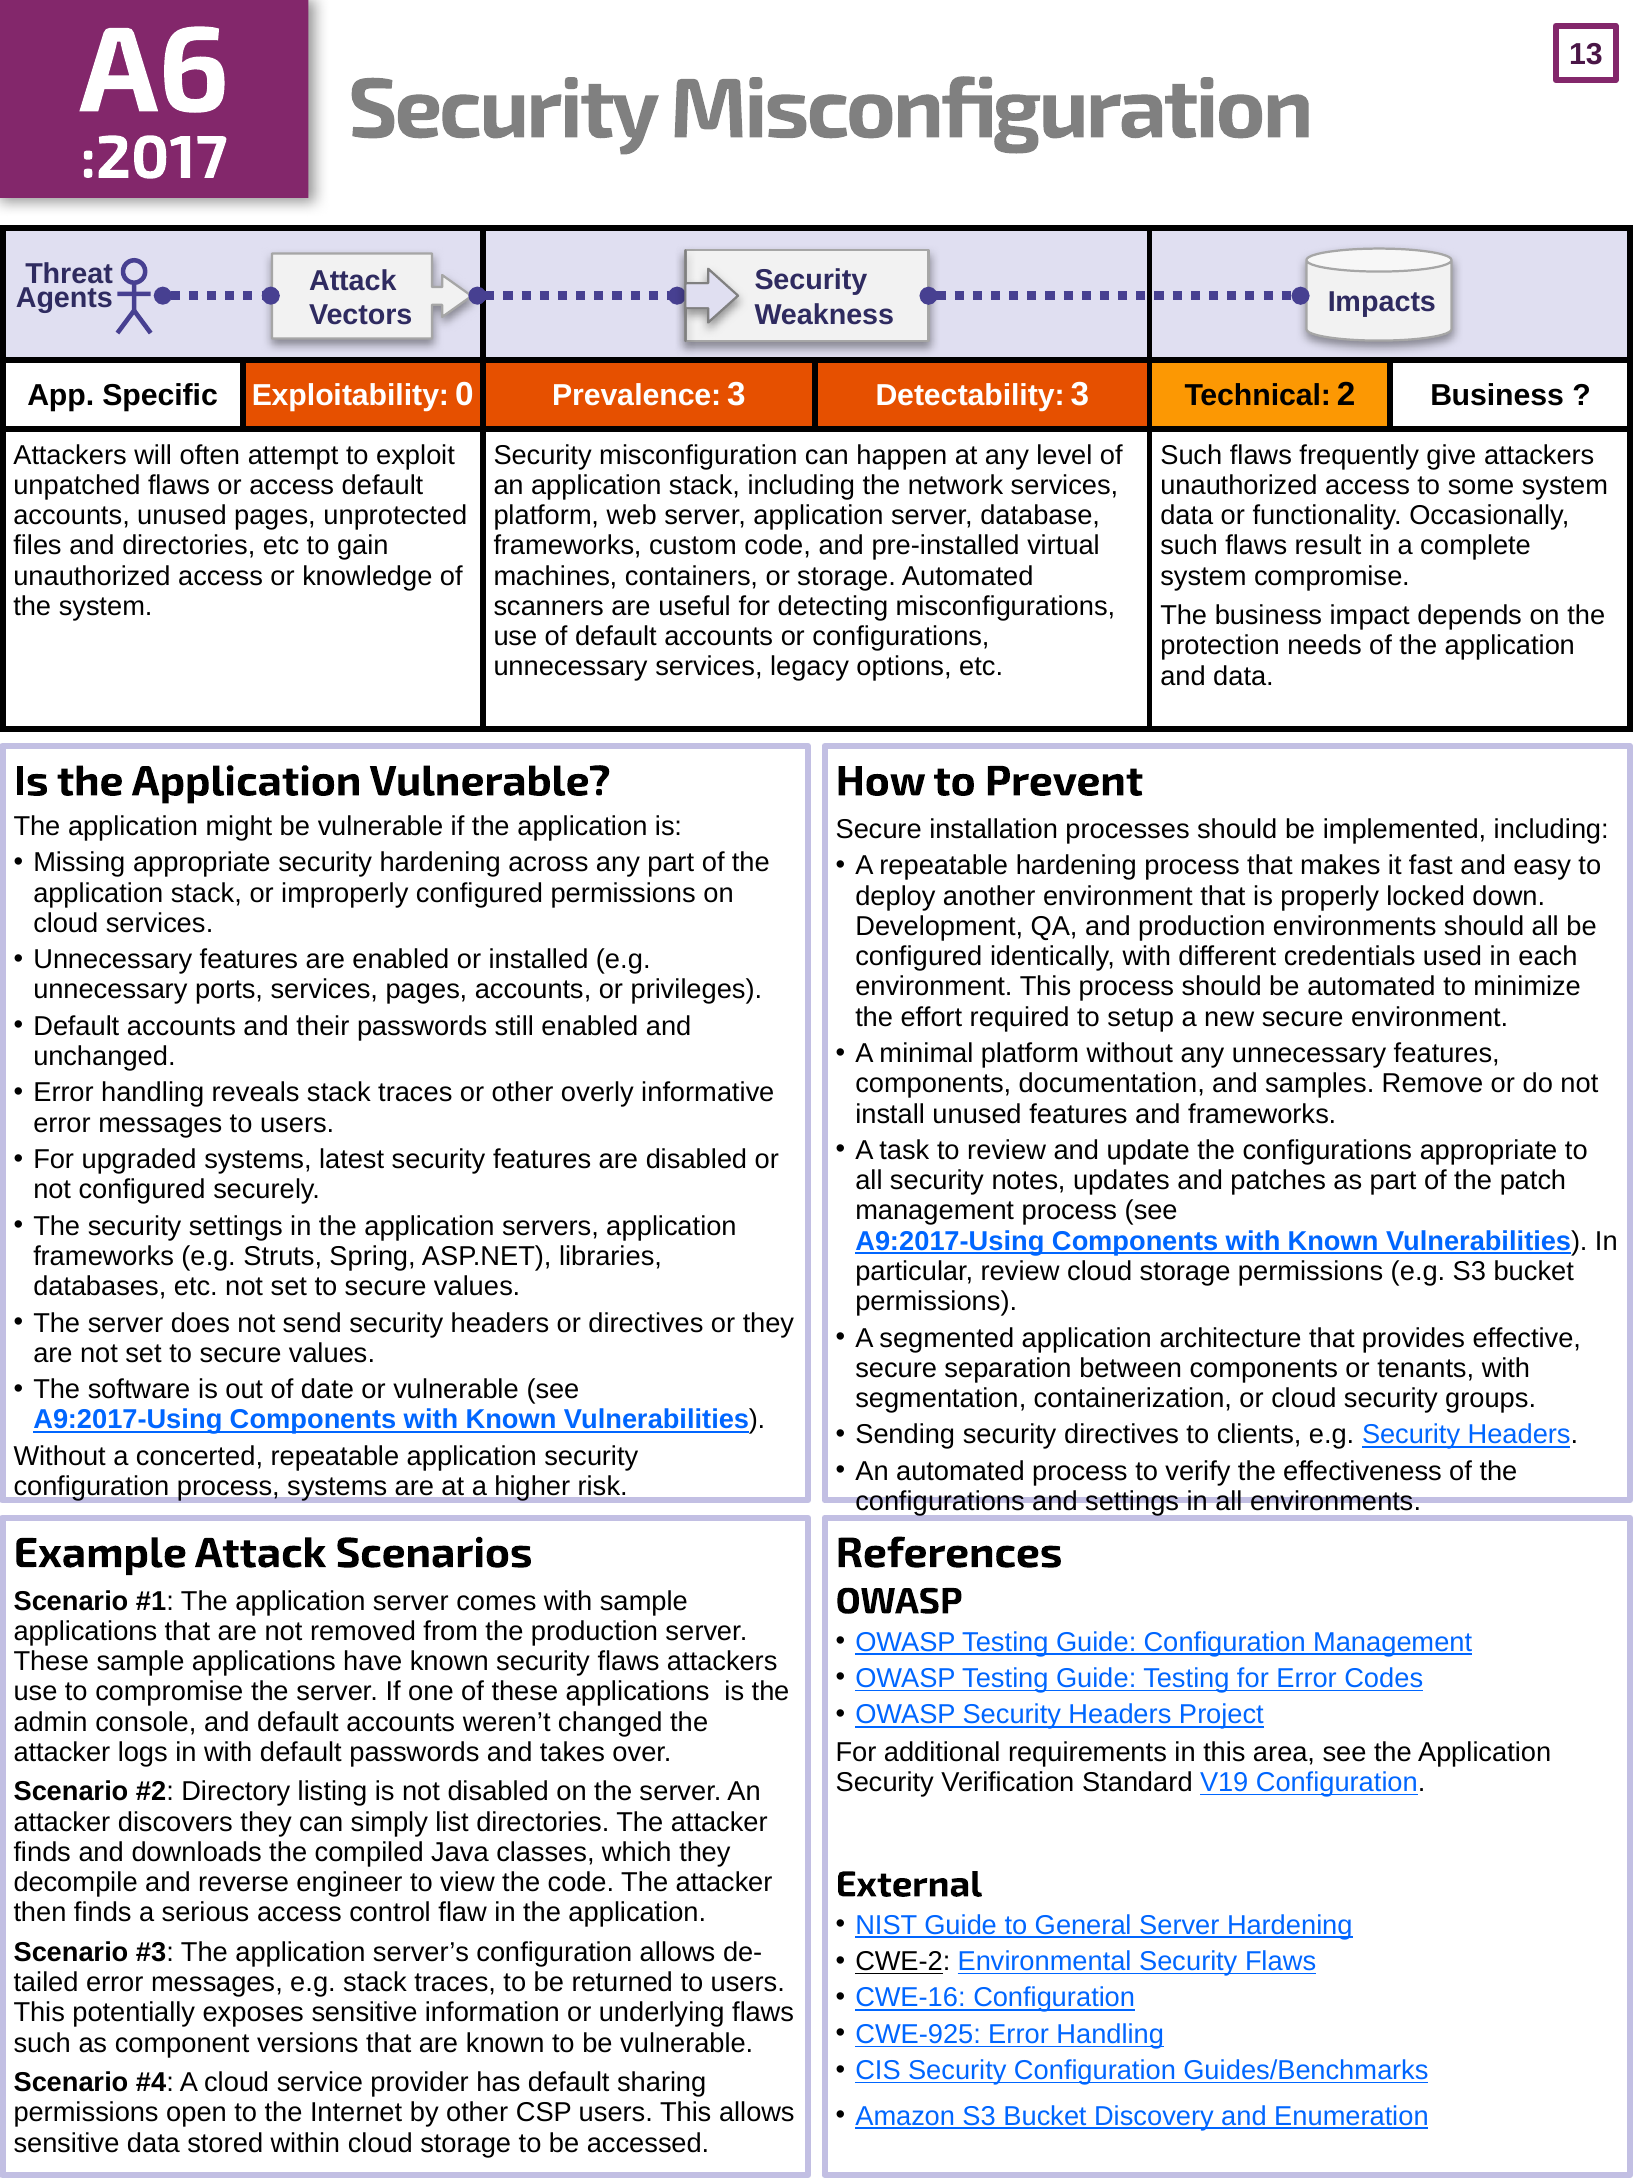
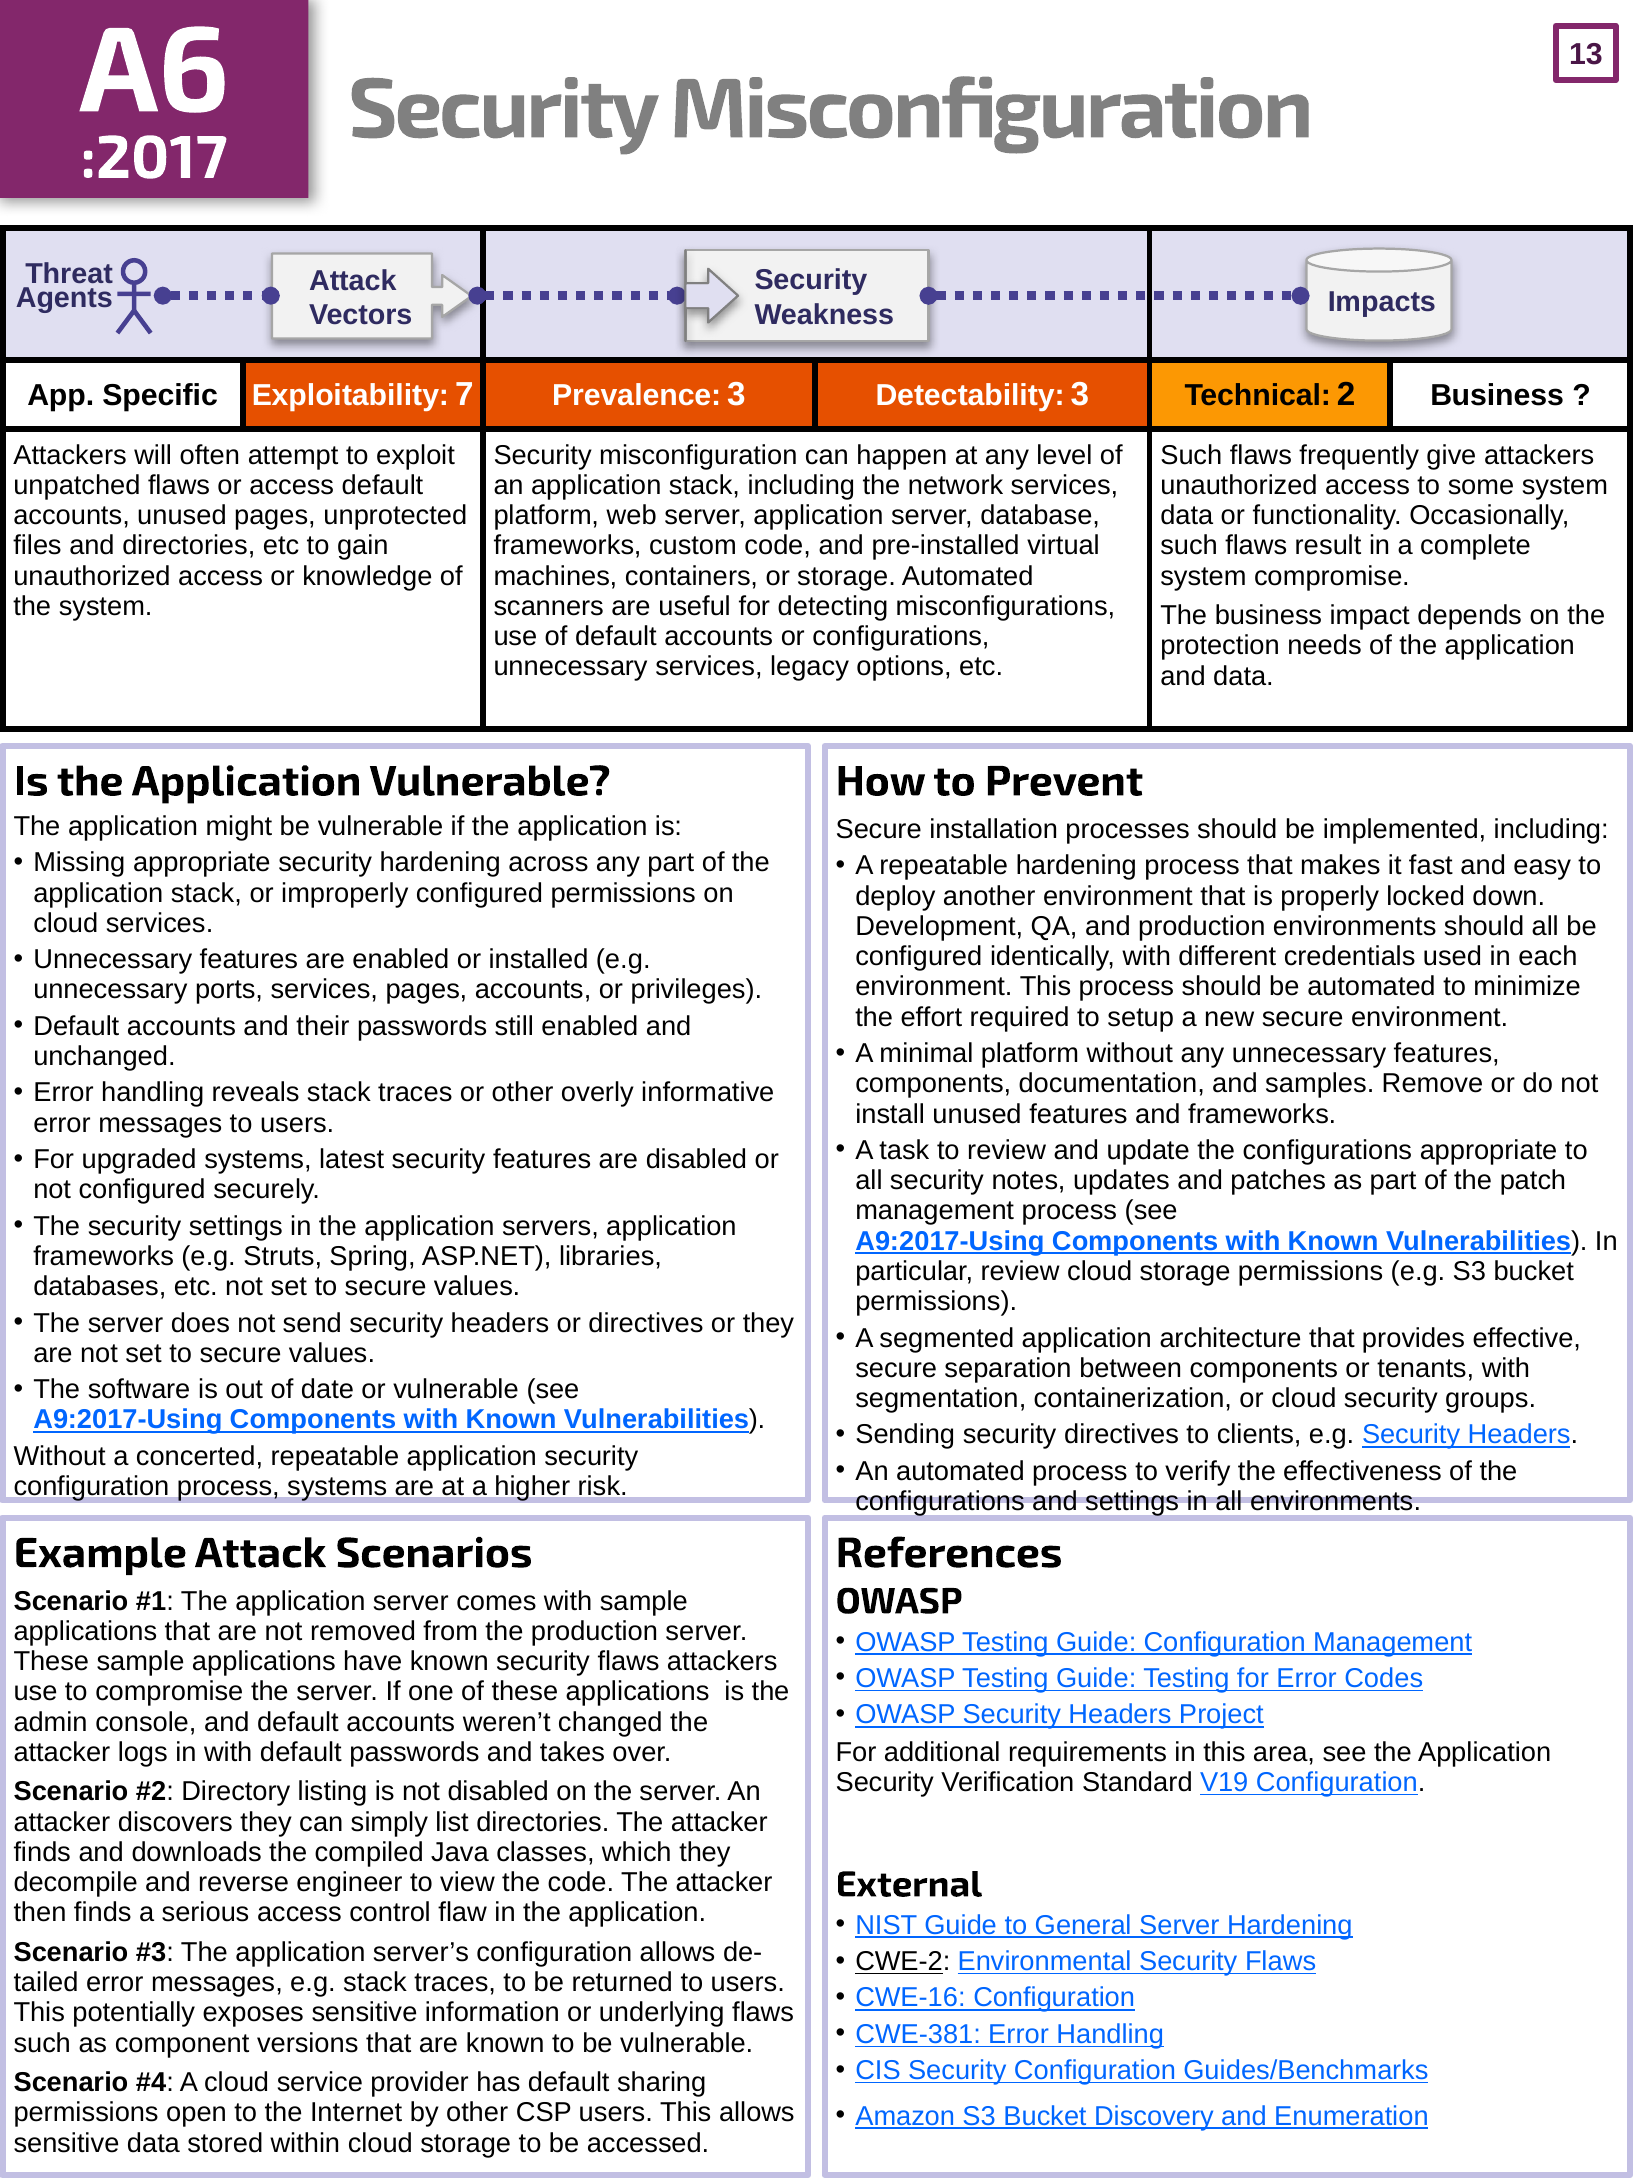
0: 0 -> 7
CWE-925: CWE-925 -> CWE-381
